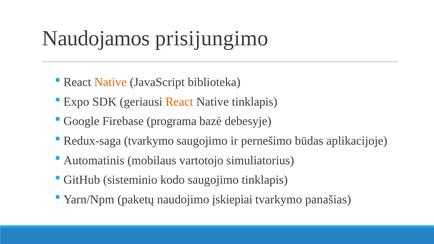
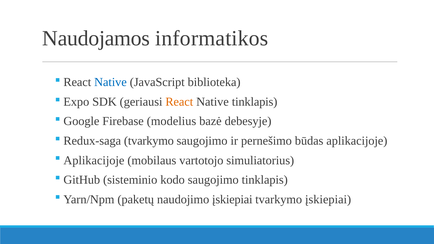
prisijungimo: prisijungimo -> informatikos
Native at (110, 82) colour: orange -> blue
programa: programa -> modelius
Automatinis at (94, 160): Automatinis -> Aplikacijoje
tvarkymo panašias: panašias -> įskiepiai
